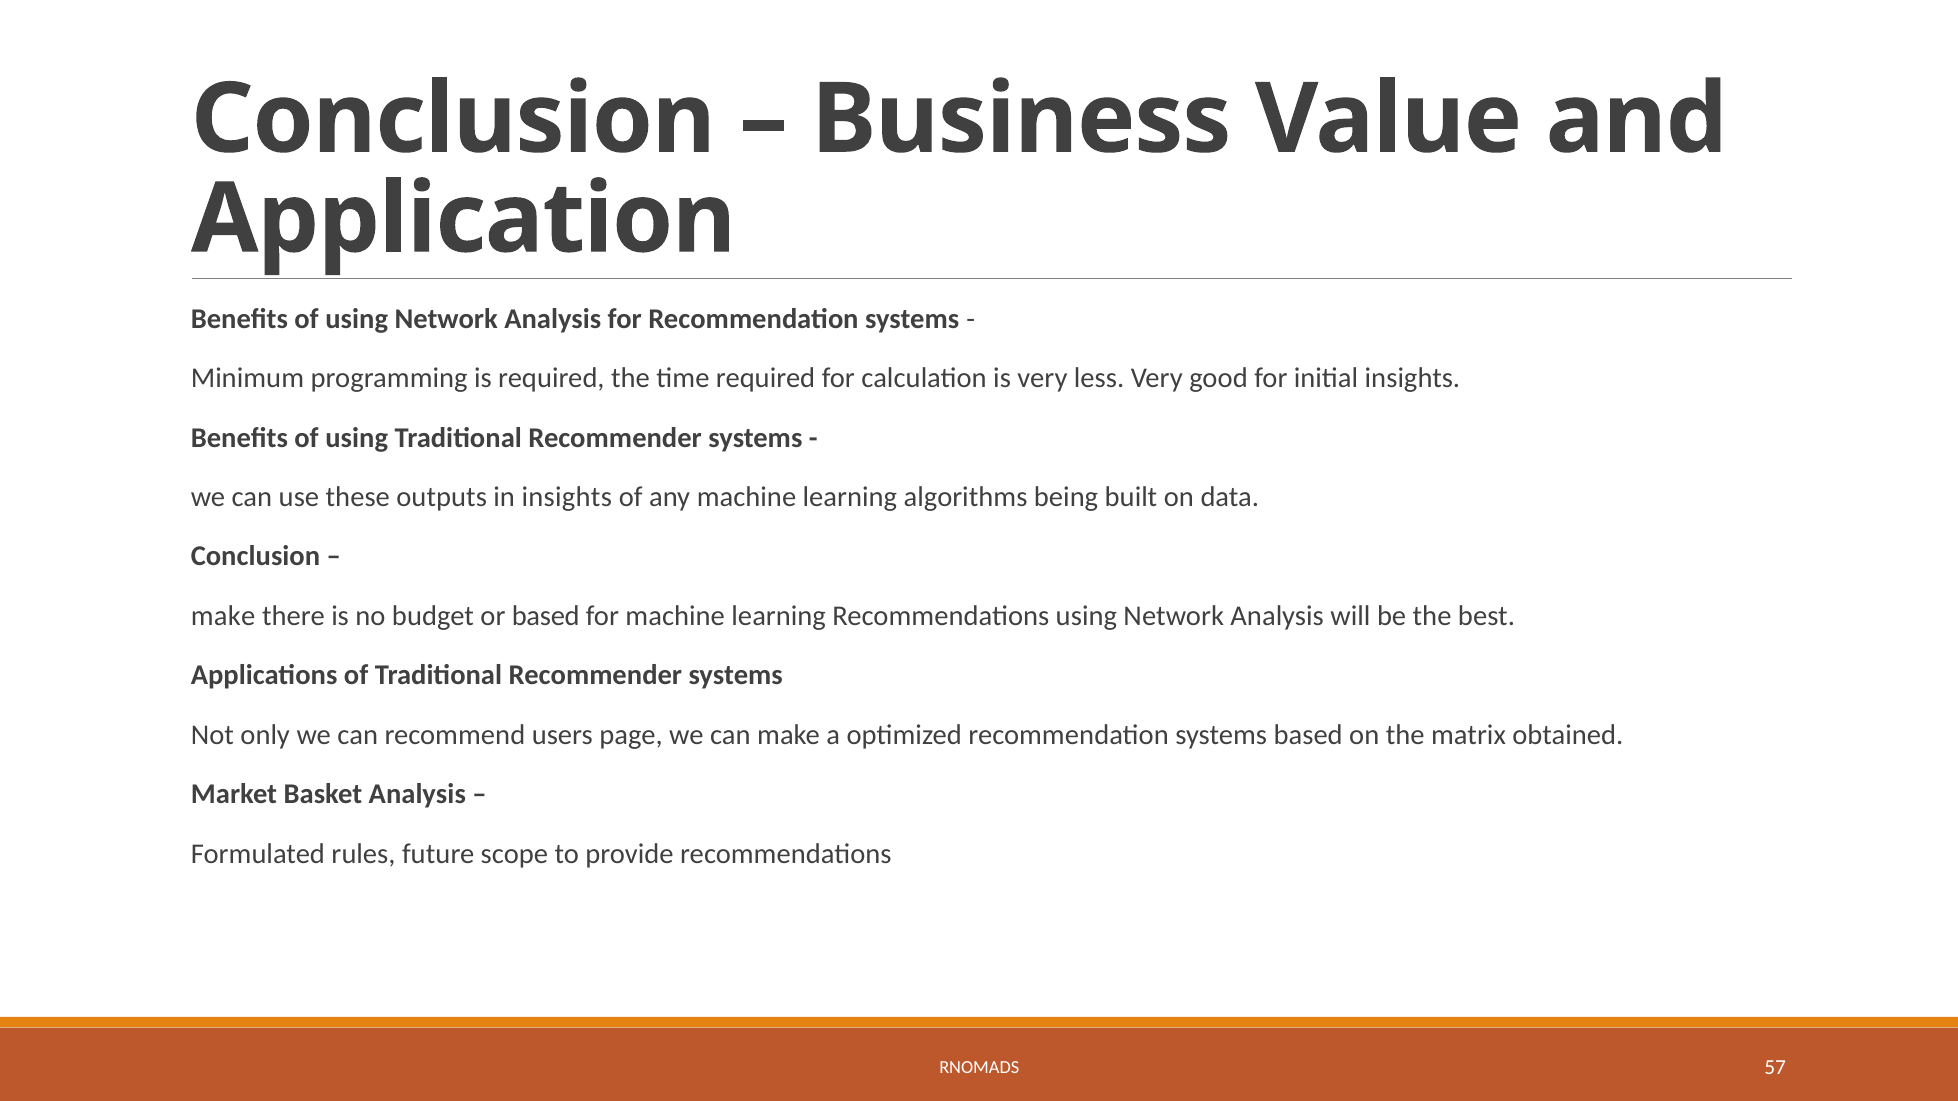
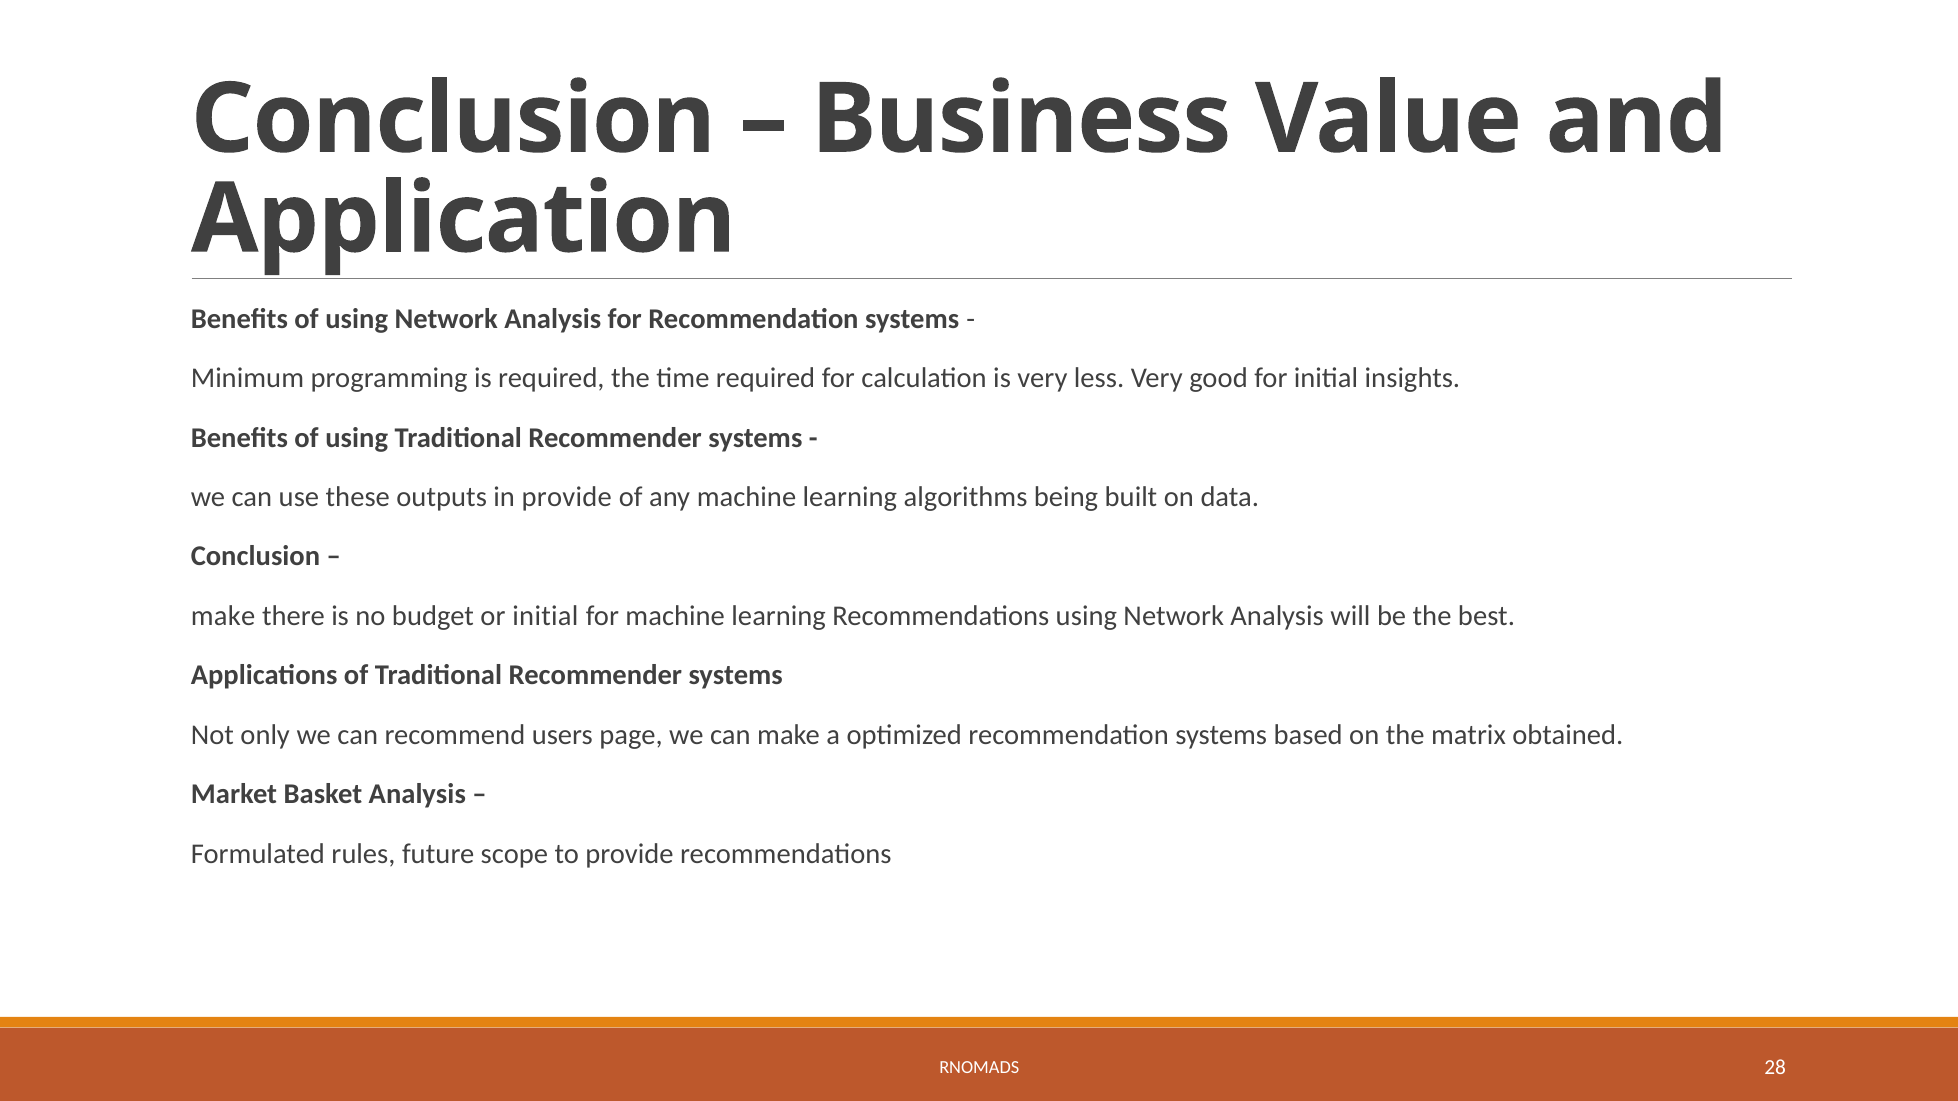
in insights: insights -> provide
or based: based -> initial
57: 57 -> 28
